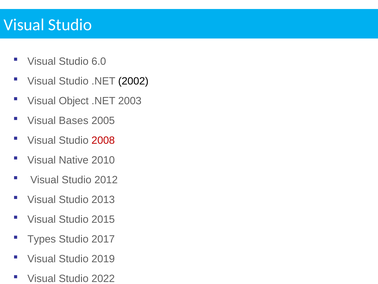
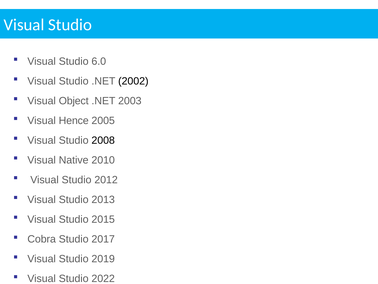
Bases: Bases -> Hence
2008 colour: red -> black
Types: Types -> Cobra
